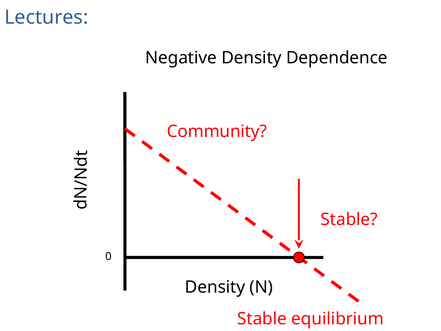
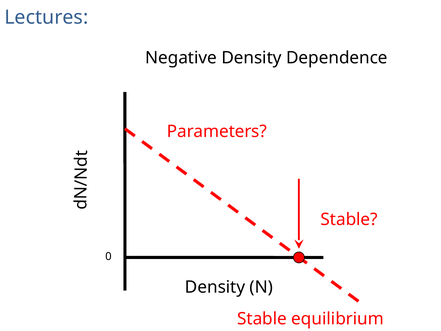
Community: Community -> Parameters
